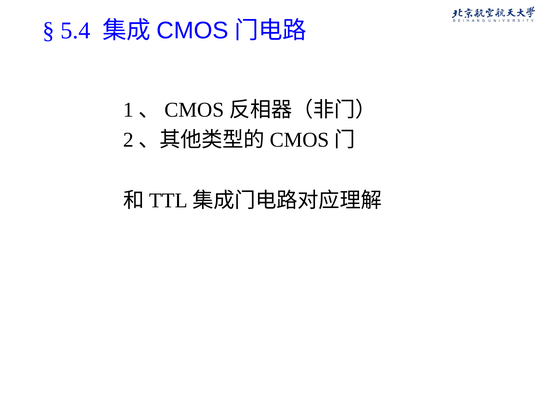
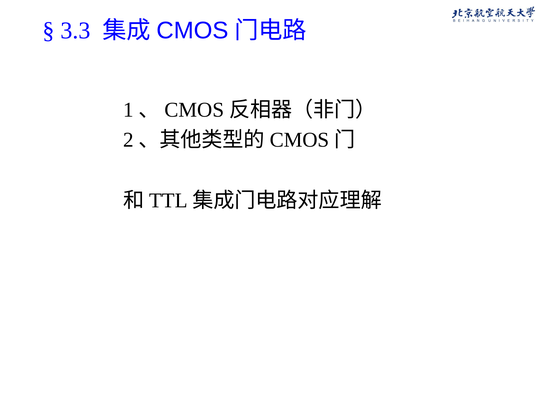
5.4: 5.4 -> 3.3
